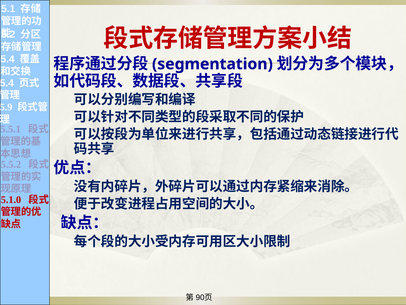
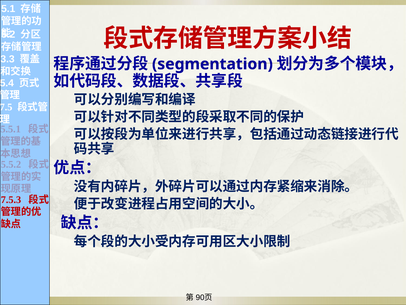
5.4 at (8, 59): 5.4 -> 3.3
5.9: 5.9 -> 7.5
5.1.0: 5.1.0 -> 7.5.3
